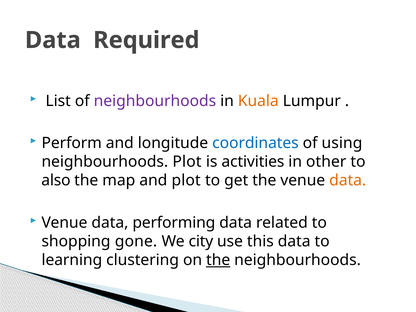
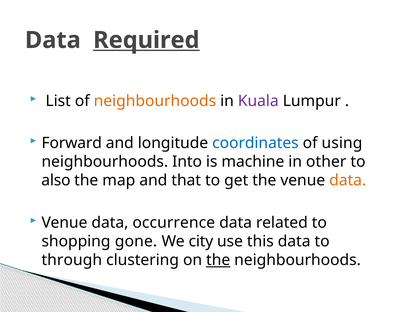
Required underline: none -> present
neighbourhoods at (155, 101) colour: purple -> orange
Kuala colour: orange -> purple
Perform: Perform -> Forward
neighbourhoods Plot: Plot -> Into
activities: activities -> machine
and plot: plot -> that
performing: performing -> occurrence
learning: learning -> through
